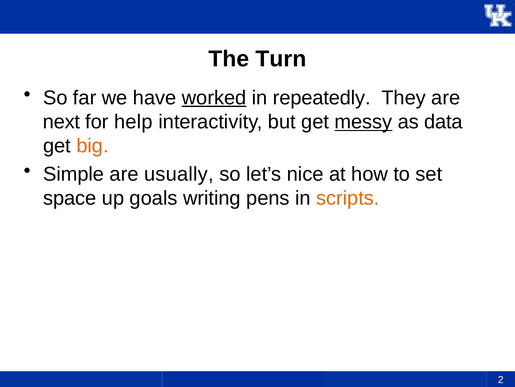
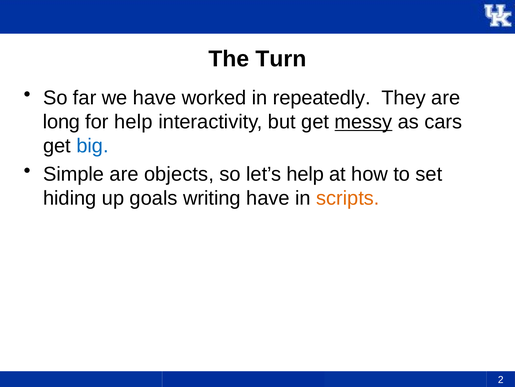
worked underline: present -> none
next: next -> long
data: data -> cars
big colour: orange -> blue
usually: usually -> objects
let’s nice: nice -> help
space: space -> hiding
writing pens: pens -> have
